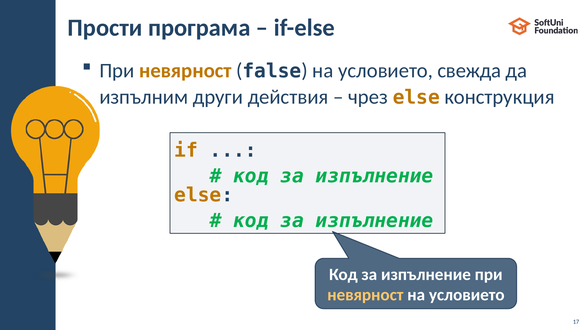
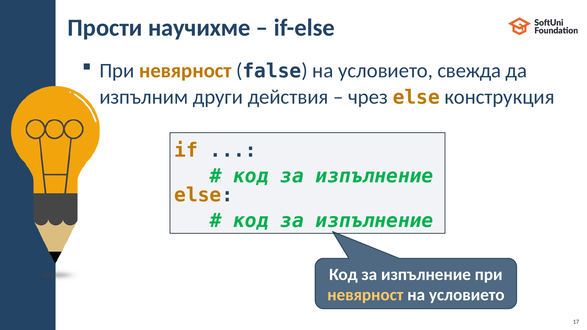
програма: програма -> научихме
